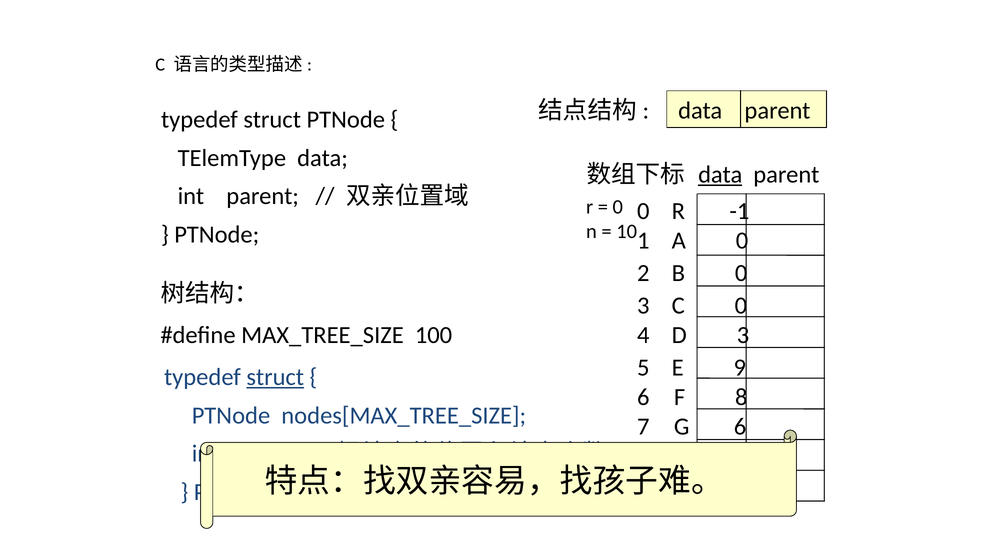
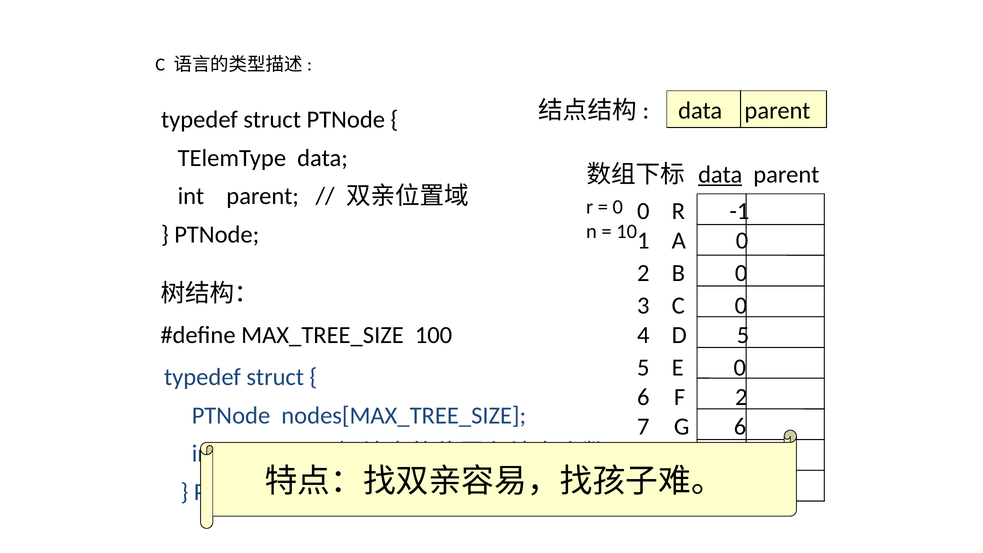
D 3: 3 -> 5
E 9: 9 -> 0
struct at (275, 377) underline: present -> none
F 8: 8 -> 2
